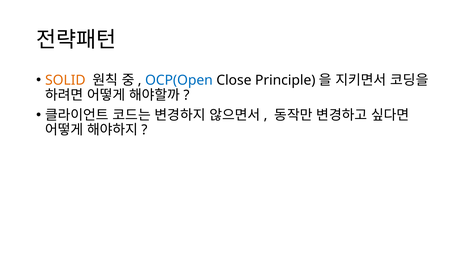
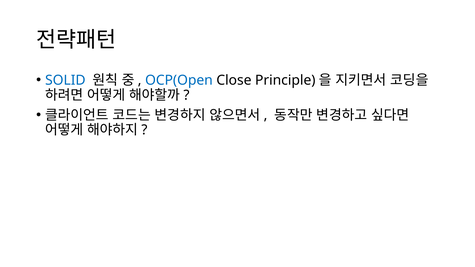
SOLID colour: orange -> blue
